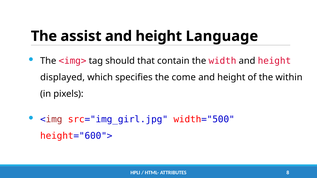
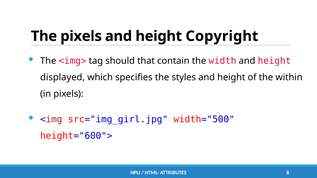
The assist: assist -> pixels
Language: Language -> Copyright
come: come -> styles
